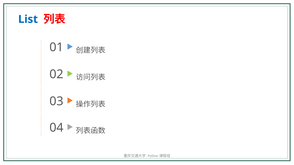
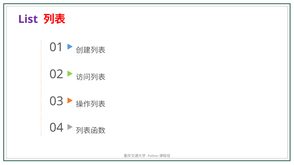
List colour: blue -> purple
